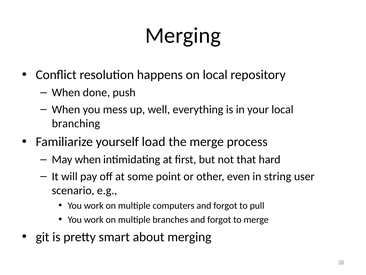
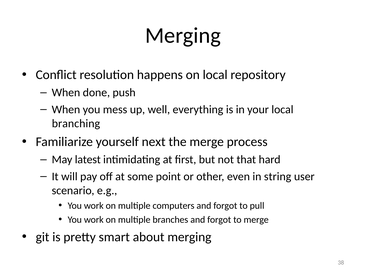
load: load -> next
May when: when -> latest
